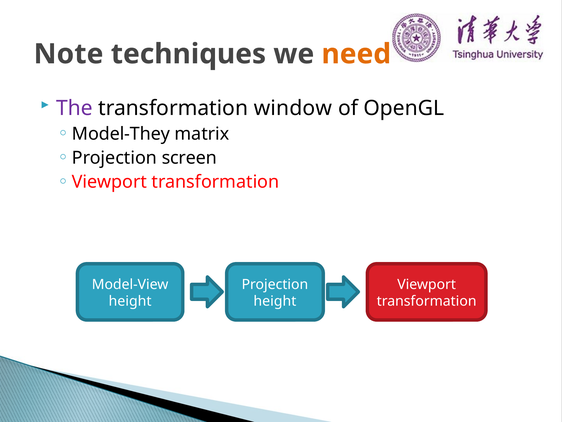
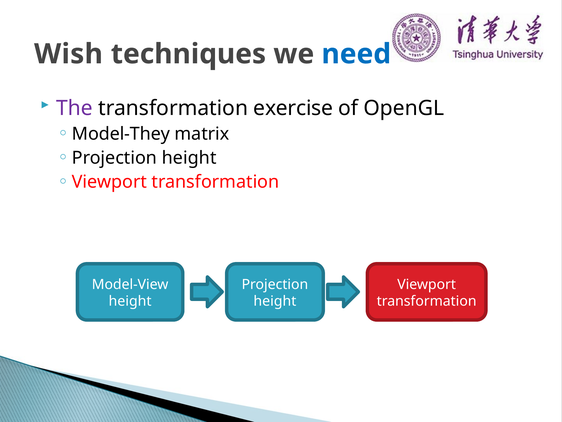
Note: Note -> Wish
need colour: orange -> blue
window: window -> exercise
screen at (189, 158): screen -> height
